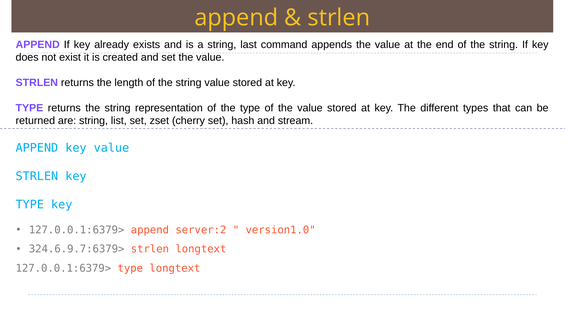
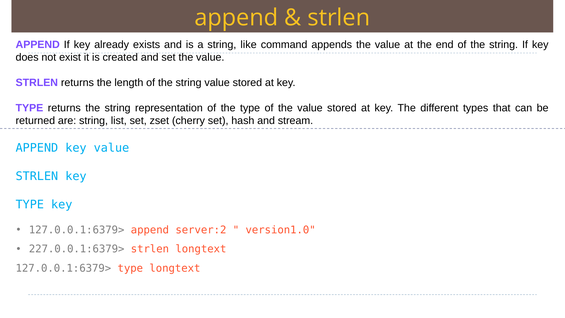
last: last -> like
324.6.9.7:6379>: 324.6.9.7:6379> -> 227.0.0.1:6379>
